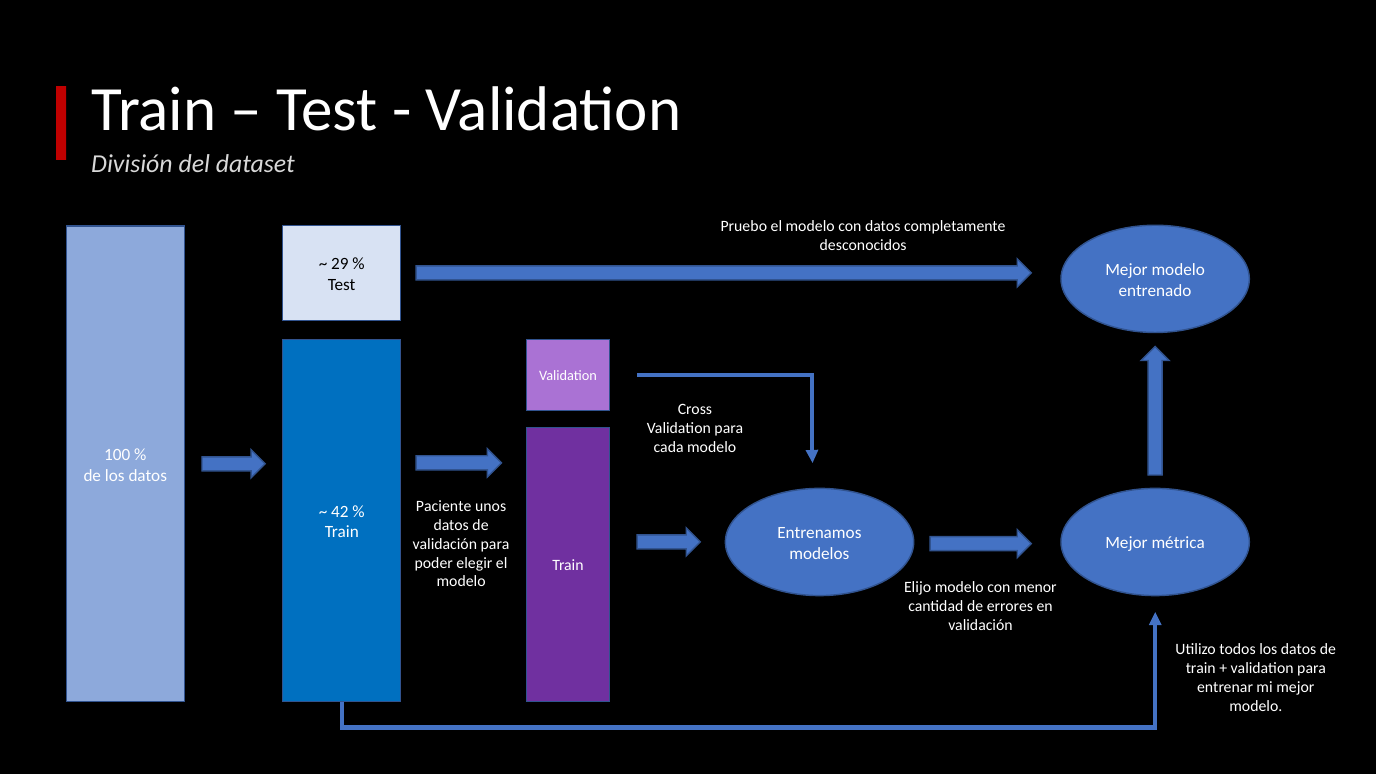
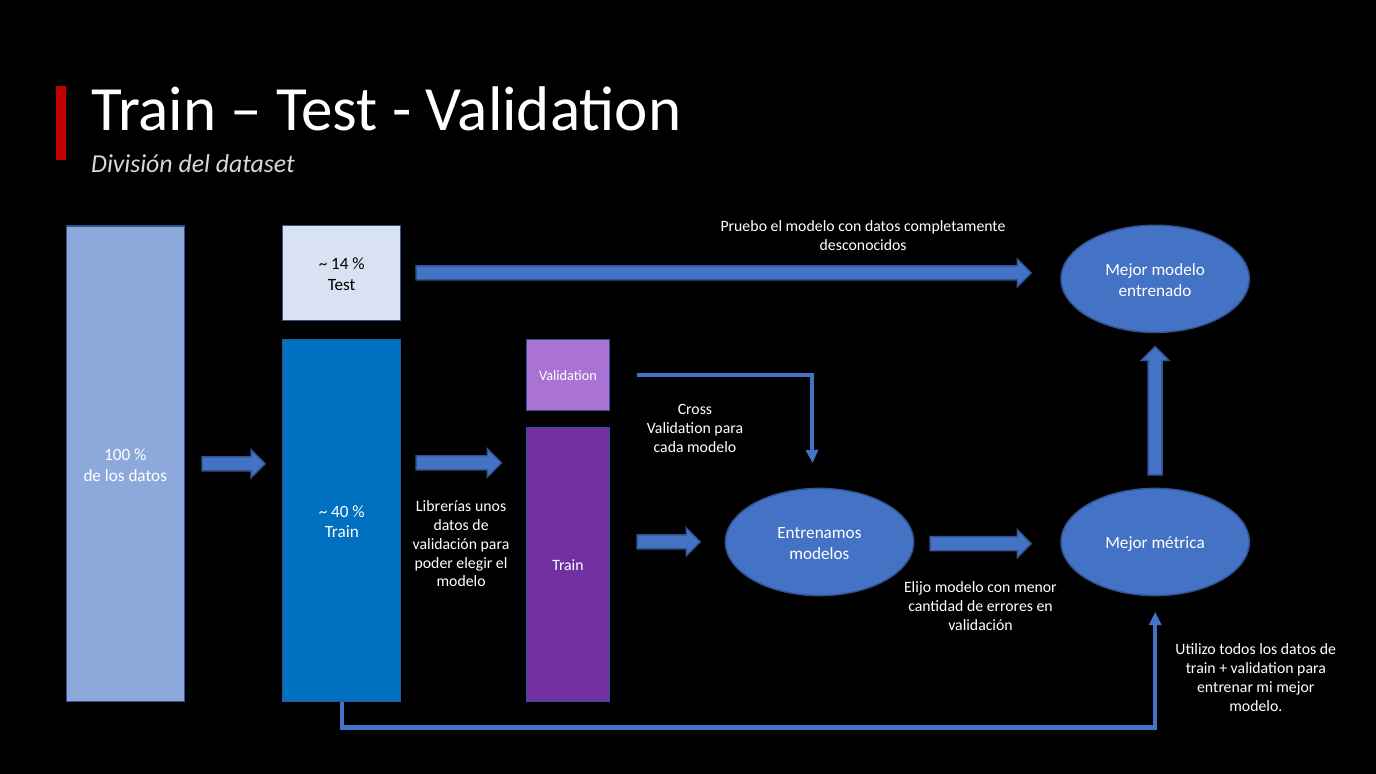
29: 29 -> 14
Paciente: Paciente -> Librerías
42: 42 -> 40
